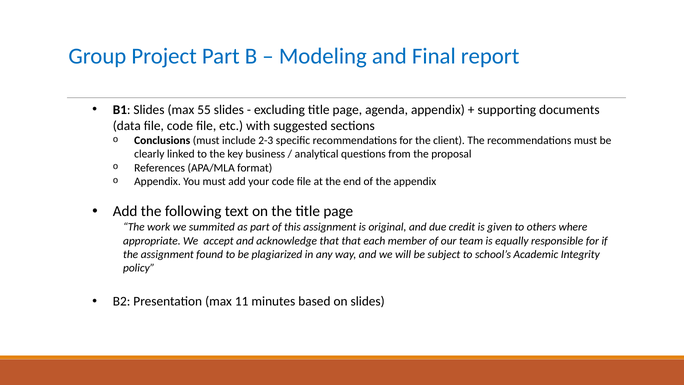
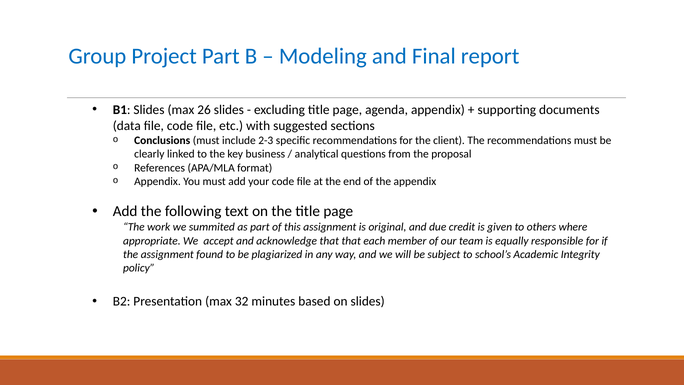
55: 55 -> 26
11: 11 -> 32
